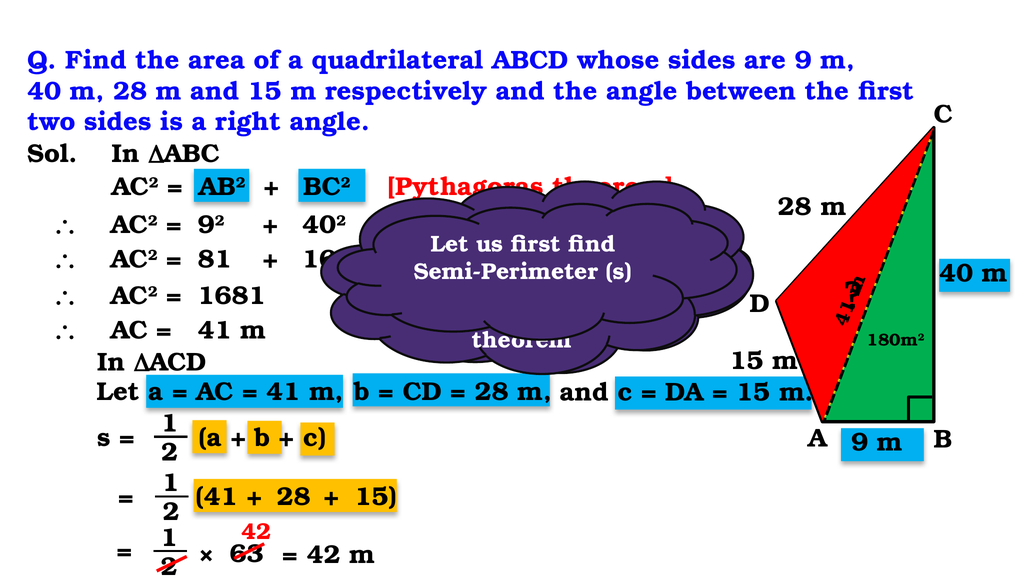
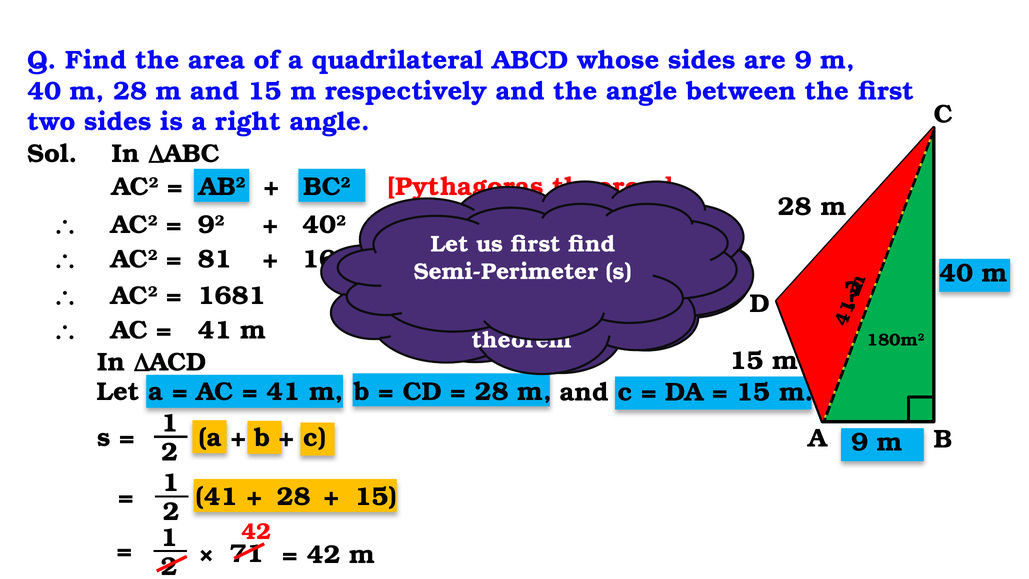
63: 63 -> 71
